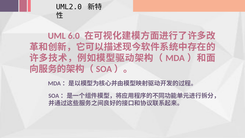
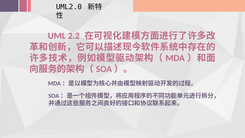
6.0: 6.0 -> 2.2
